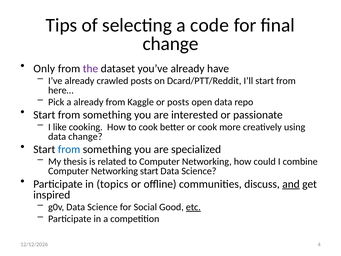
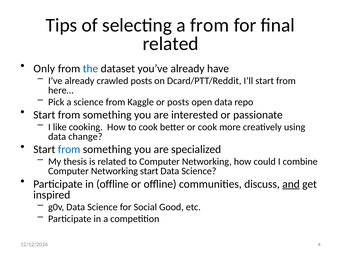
a code: code -> from
change at (171, 44): change -> related
the colour: purple -> blue
a already: already -> science
in topics: topics -> offline
etc underline: present -> none
